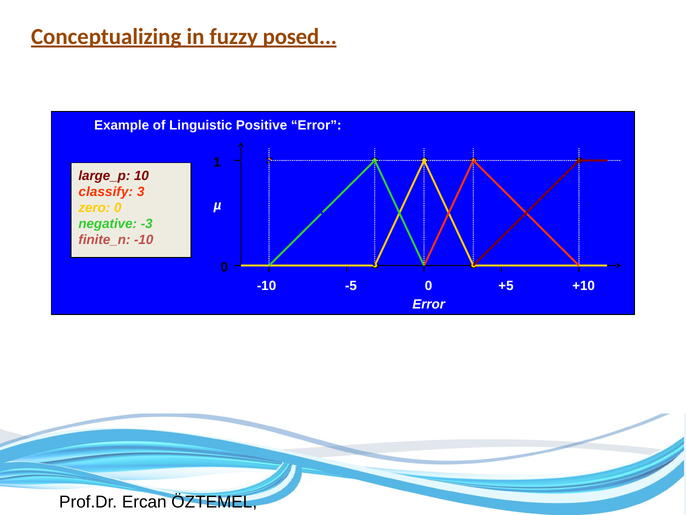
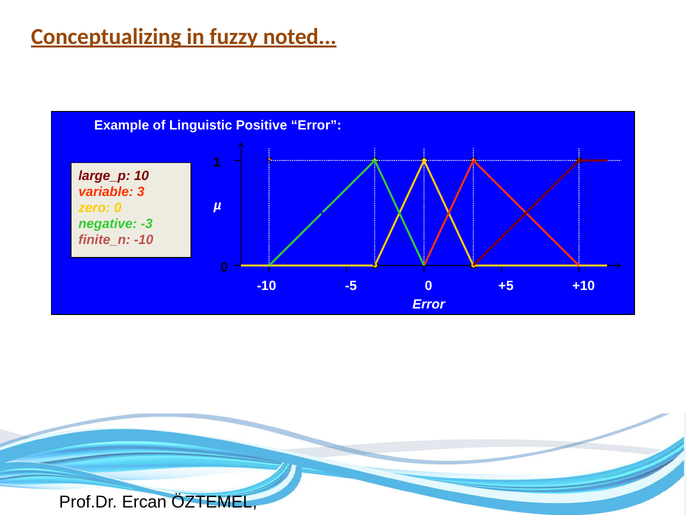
posed: posed -> noted
classify: classify -> variable
